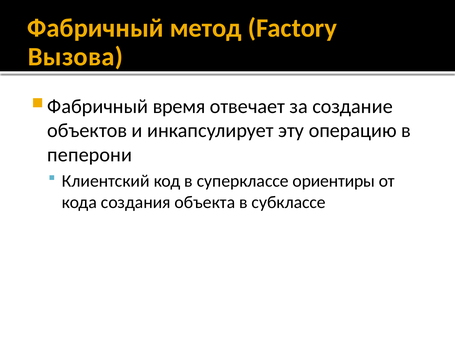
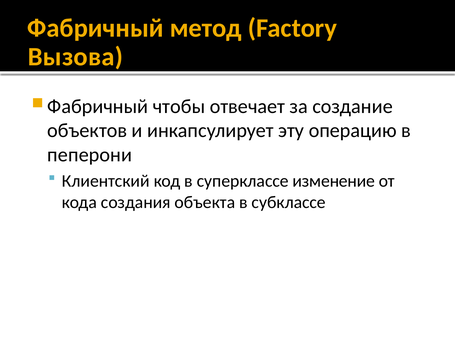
время: время -> чтобы
ориентиры: ориентиры -> изменение
